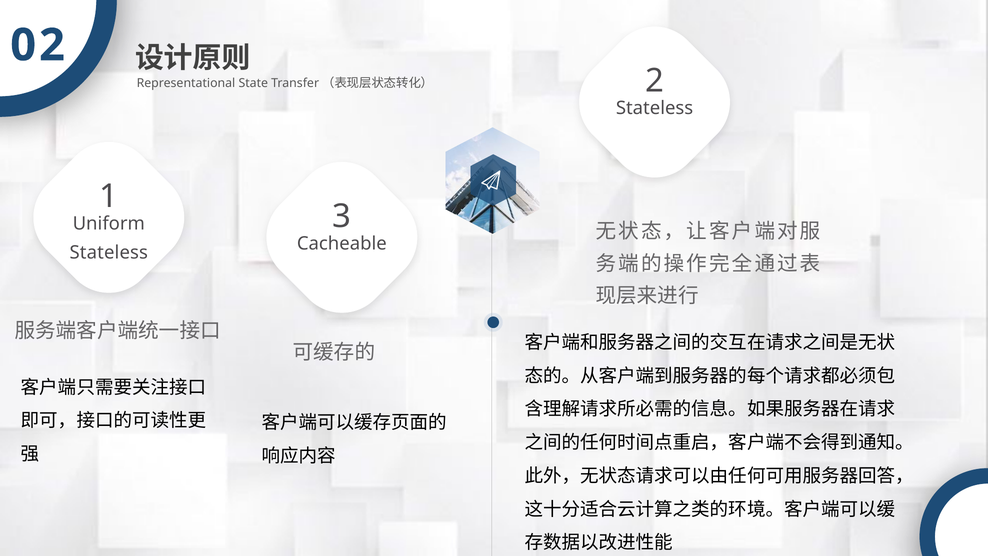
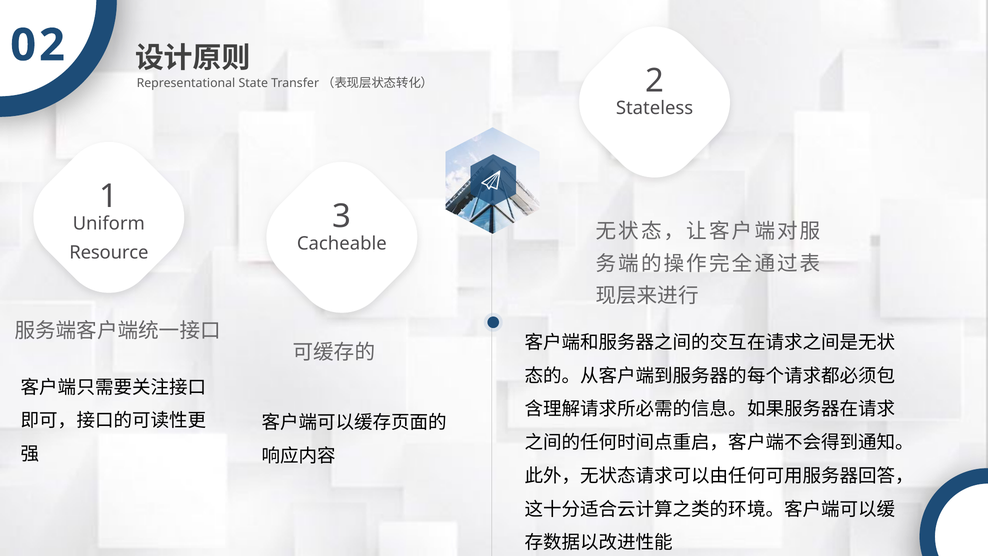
Stateless at (109, 252): Stateless -> Resource
